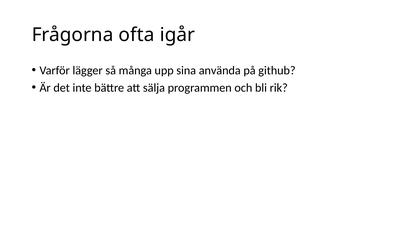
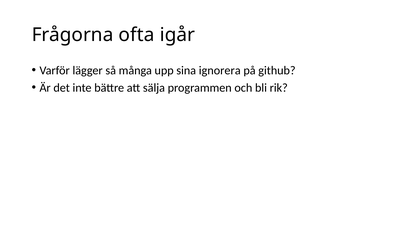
använda: använda -> ignorera
